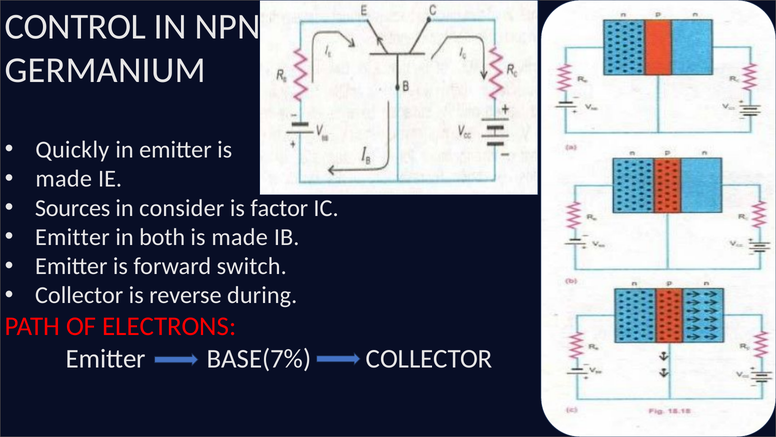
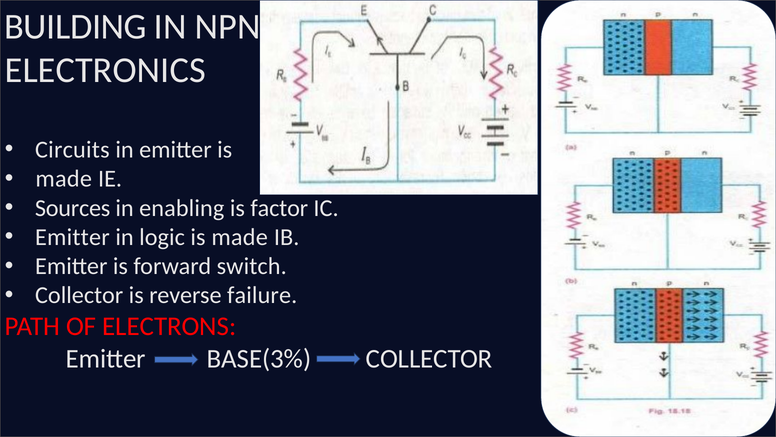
CONTROL: CONTROL -> BUILDING
GERMANIUM: GERMANIUM -> ELECTRONICS
Quickly: Quickly -> Circuits
consider: consider -> enabling
both: both -> logic
during: during -> failure
BASE(7%: BASE(7% -> BASE(3%
